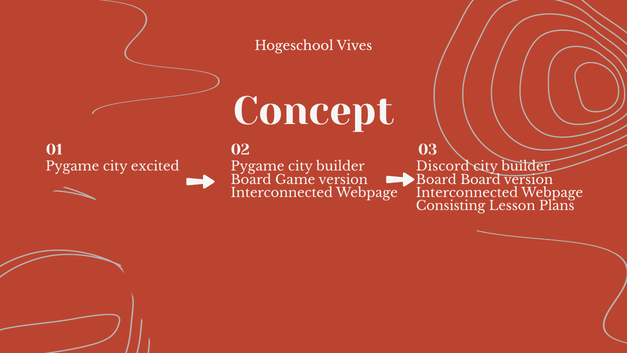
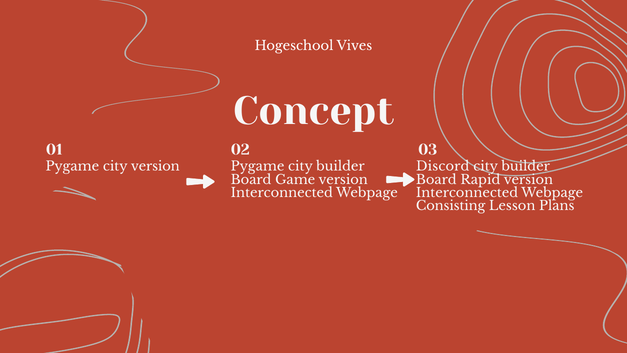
city excited: excited -> version
Board Board: Board -> Rapid
